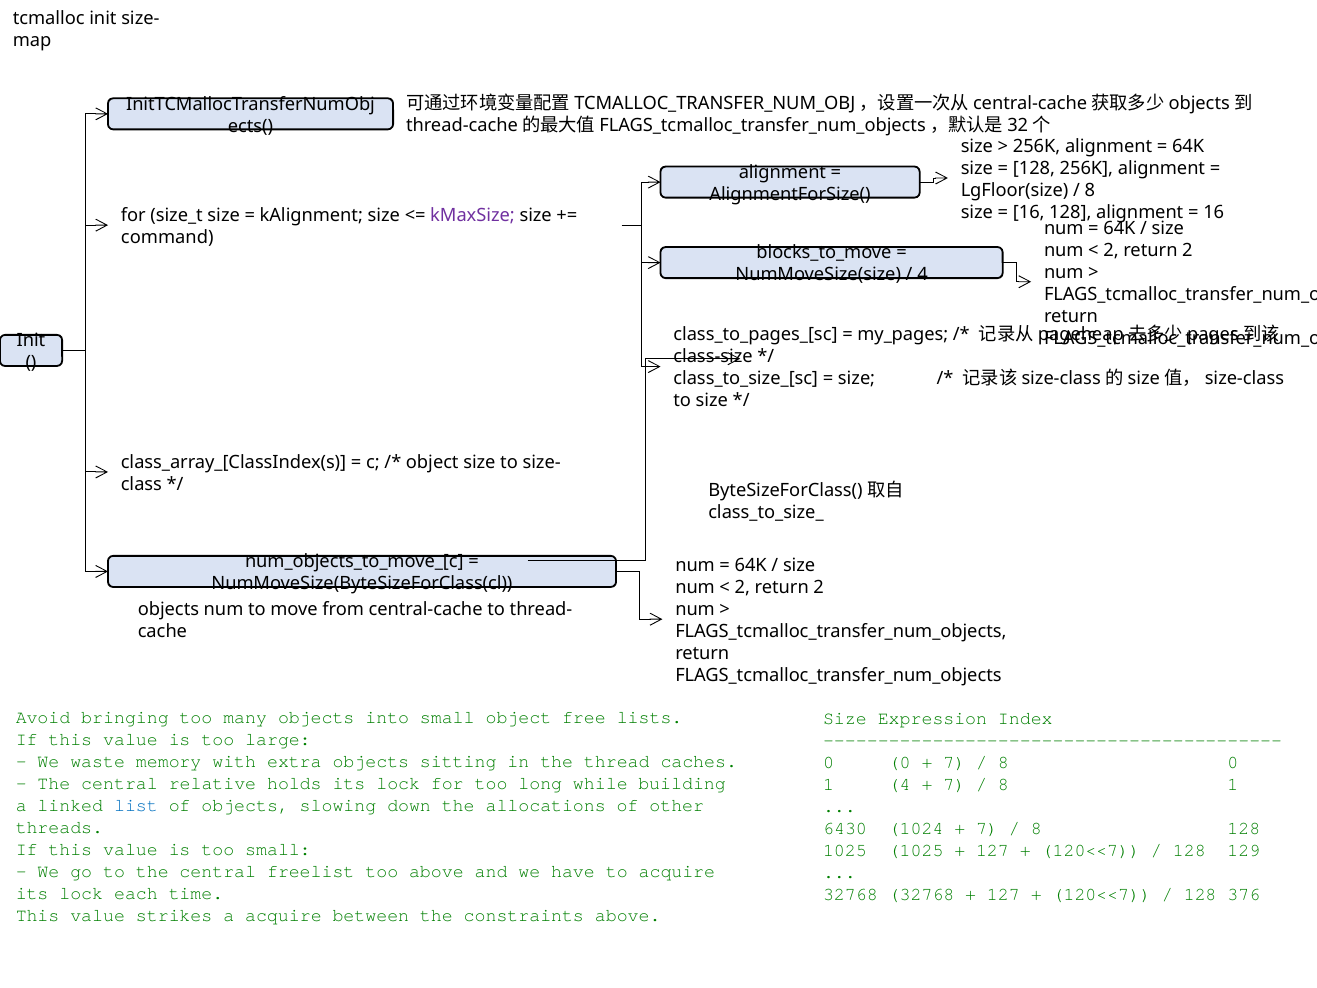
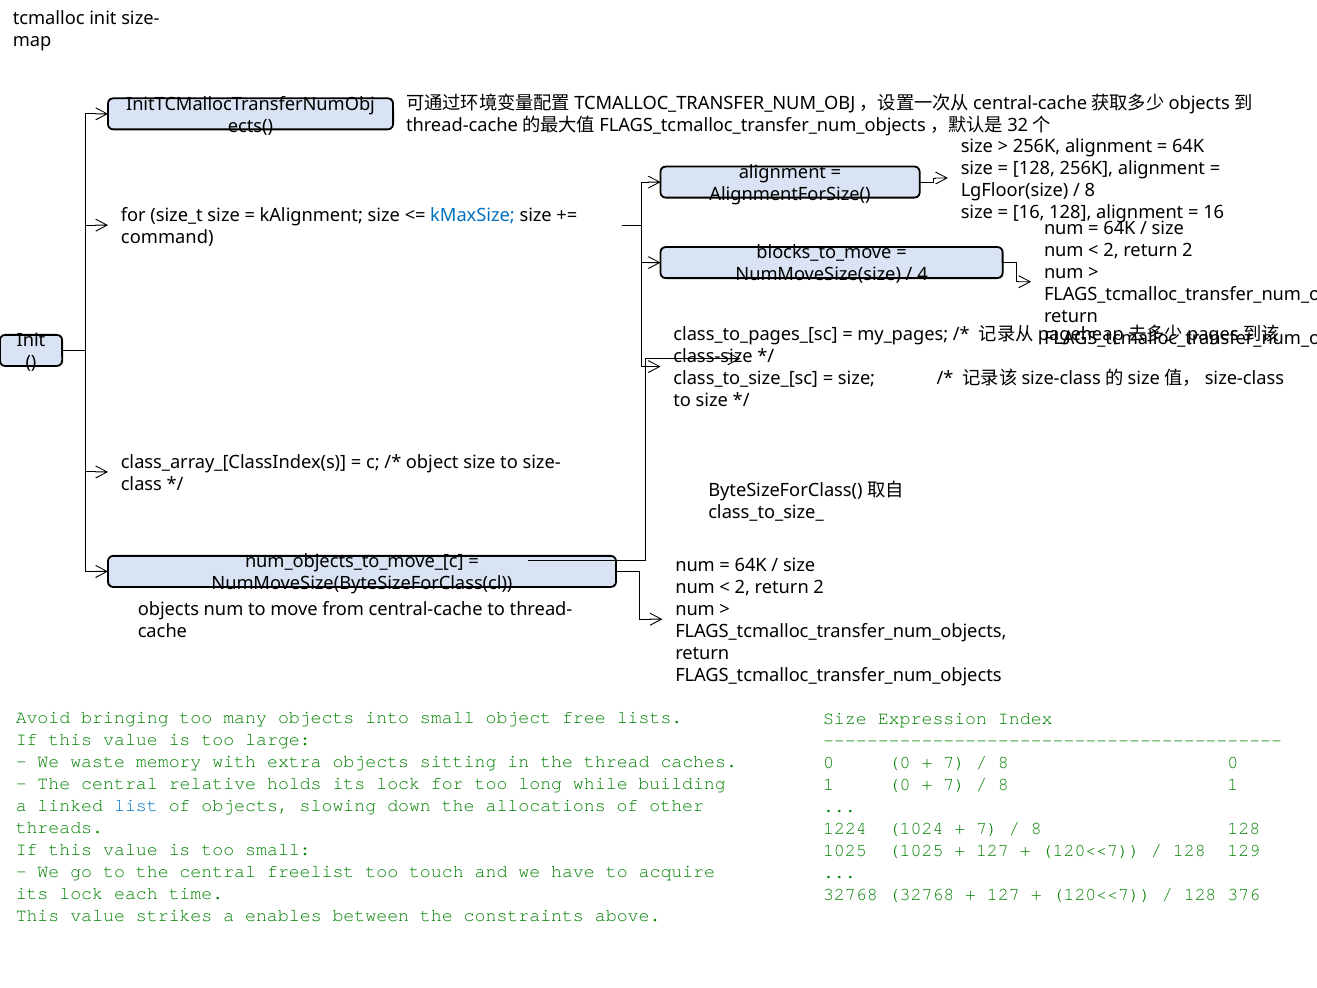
kMaxSize colour: purple -> blue
1 4: 4 -> 0
6430: 6430 -> 1224
too above: above -> touch
a acquire: acquire -> enables
